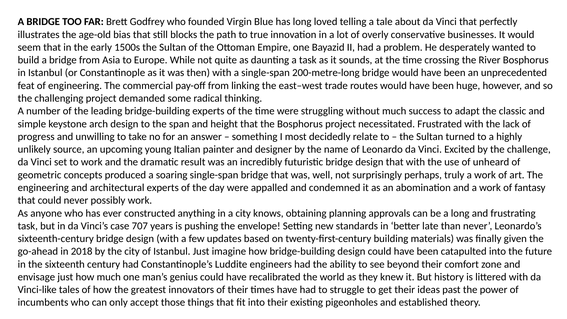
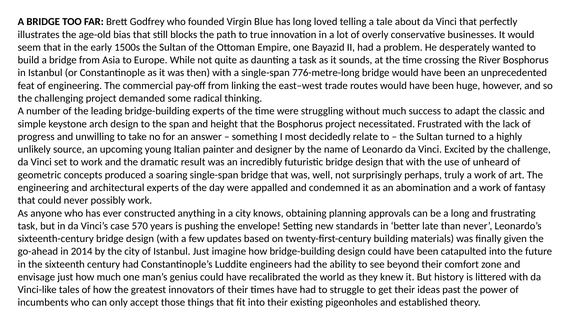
200-metre-long: 200-metre-long -> 776-metre-long
707: 707 -> 570
2018: 2018 -> 2014
